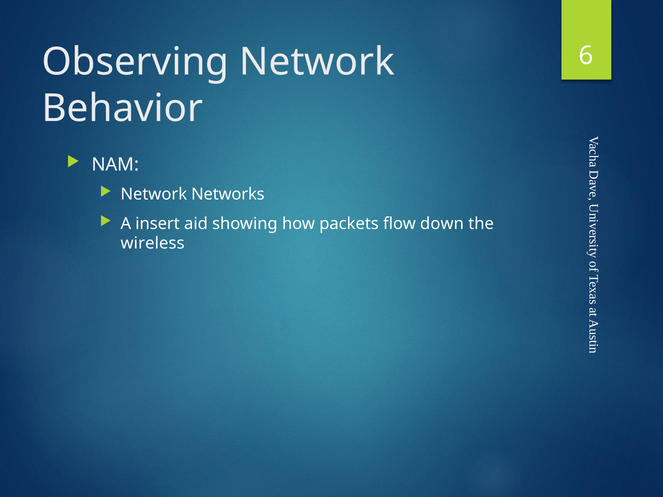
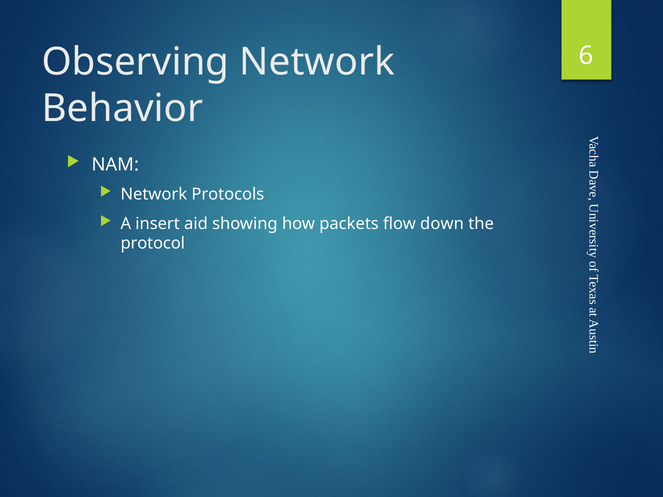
Networks: Networks -> Protocols
wireless: wireless -> protocol
